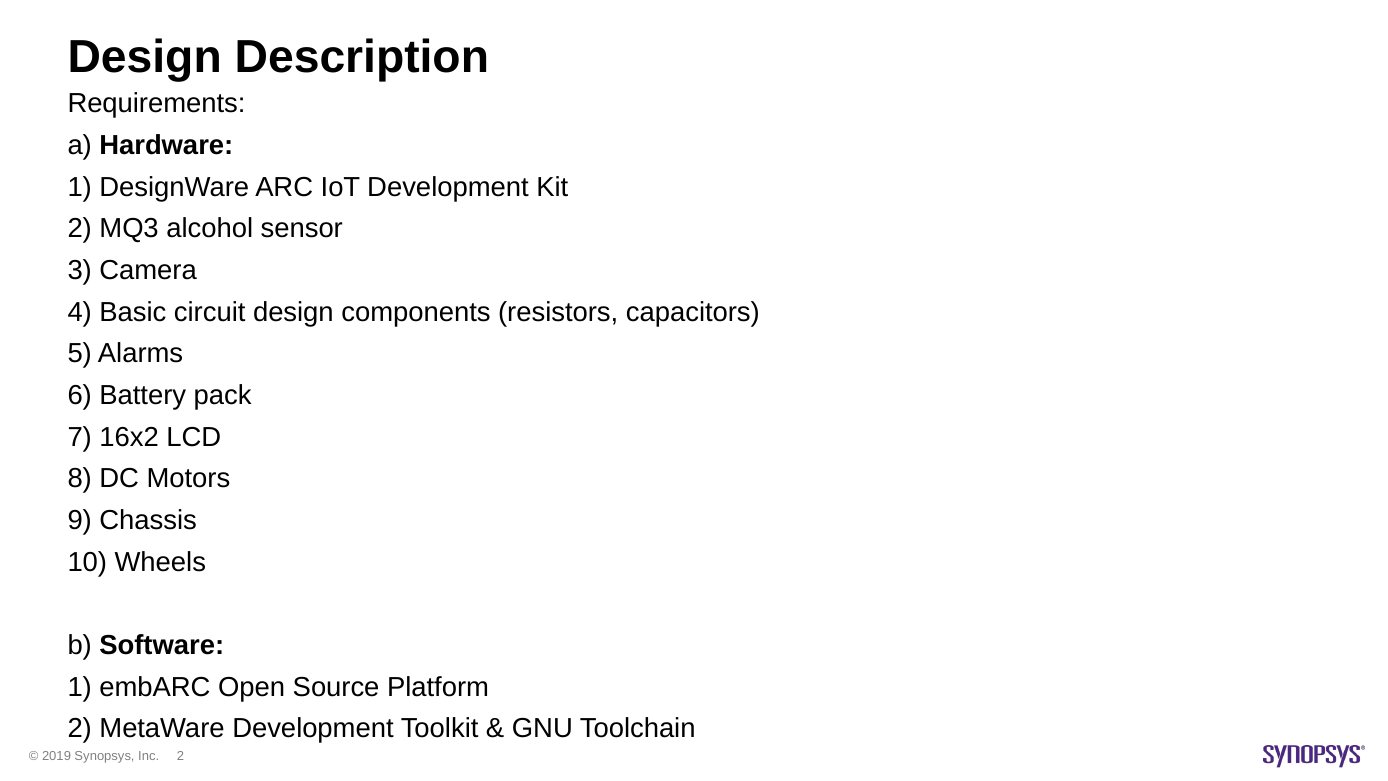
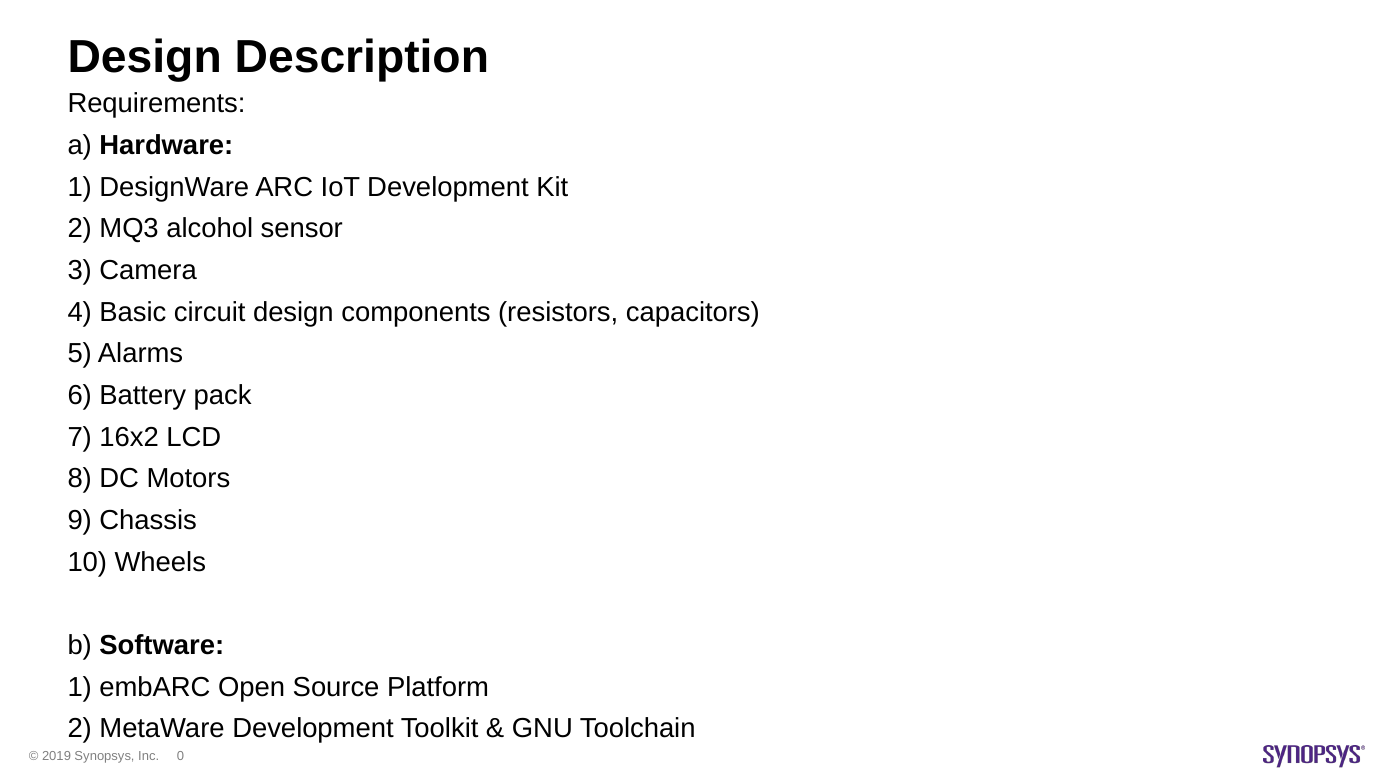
2 at (180, 756): 2 -> 0
